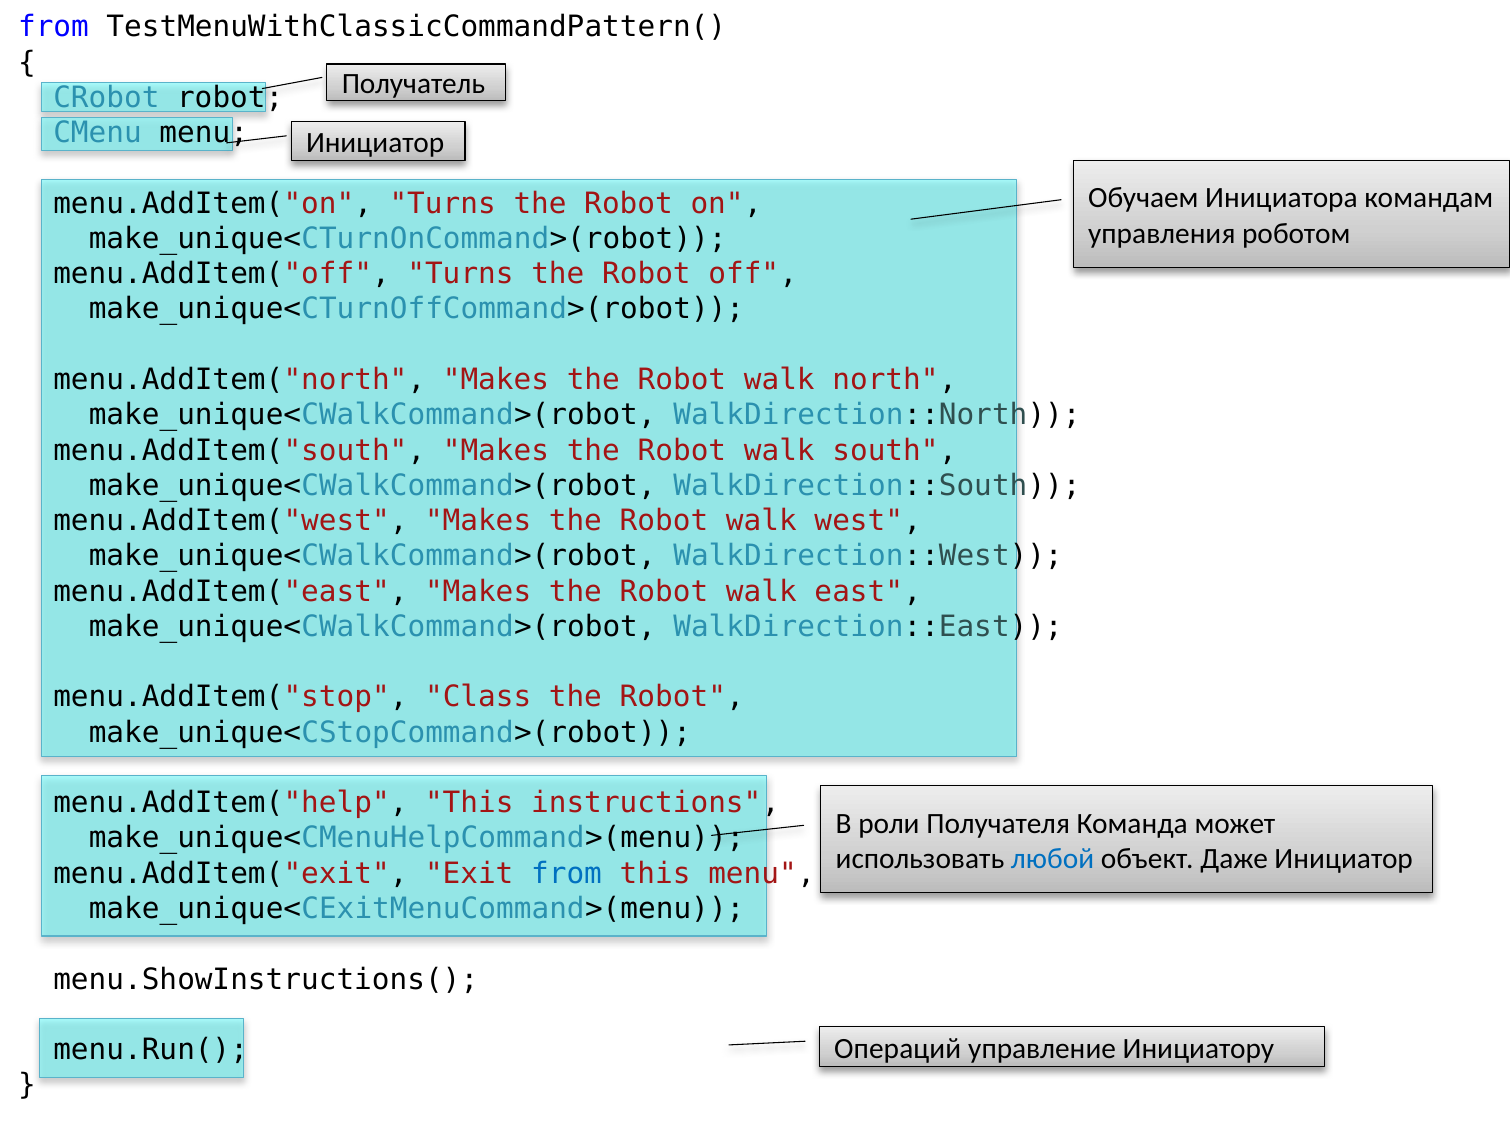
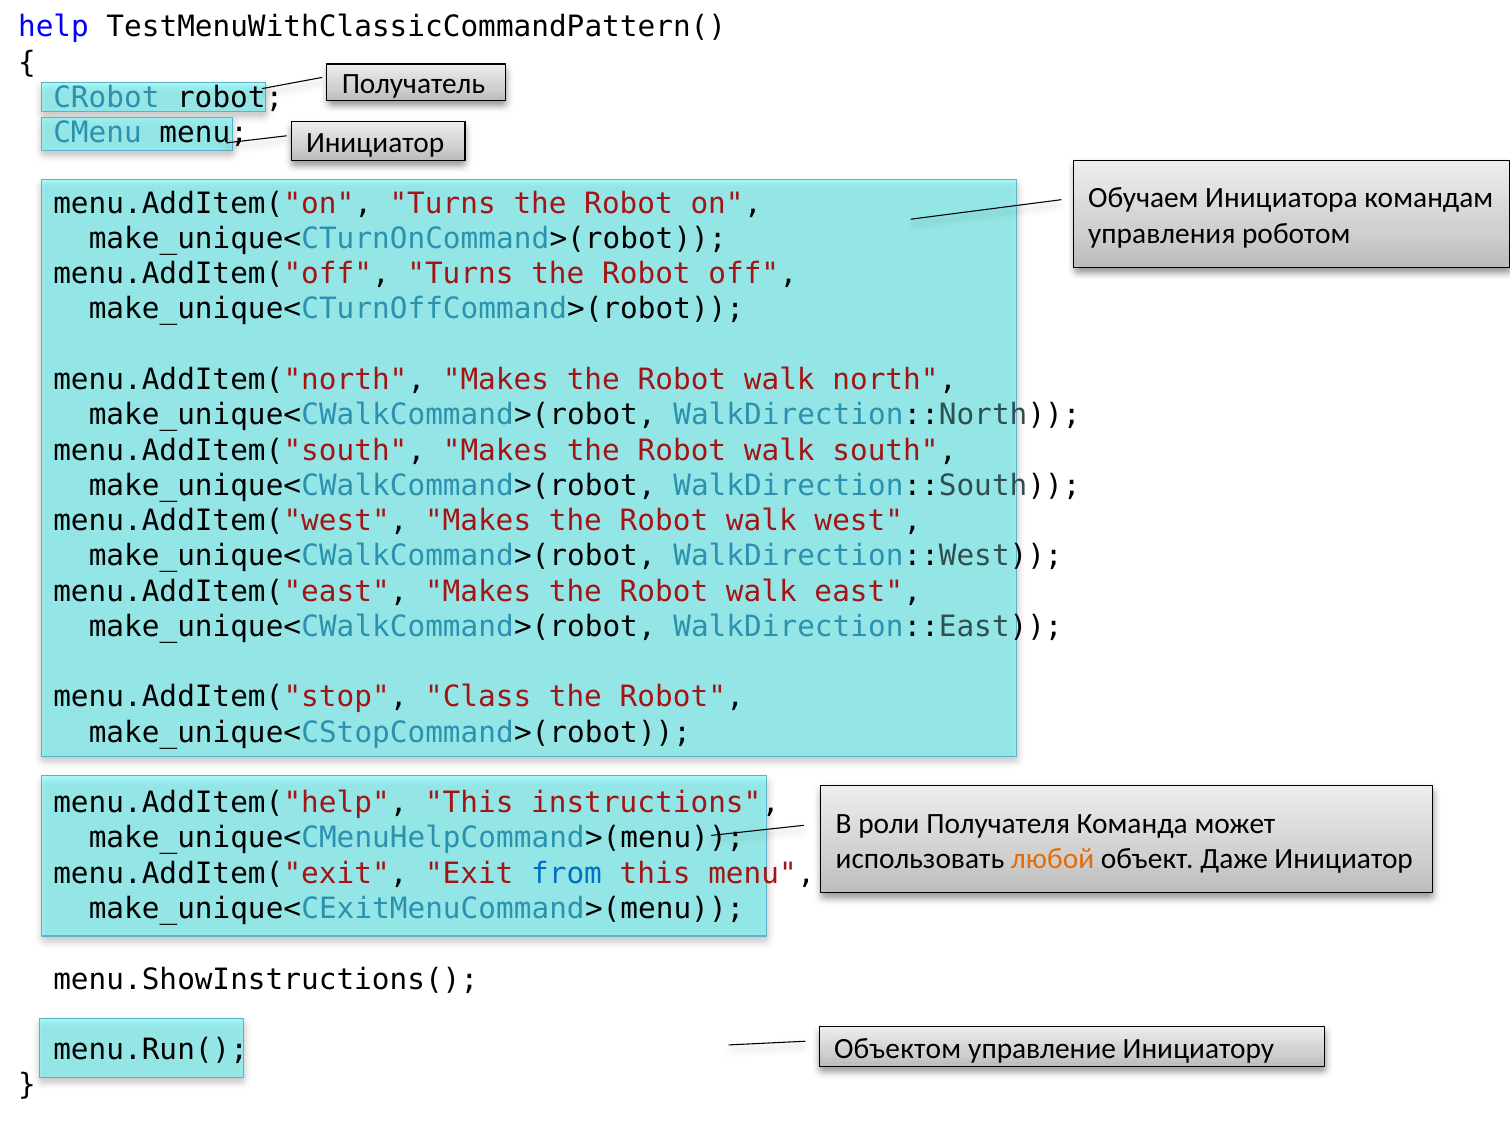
from at (53, 27): from -> help
любой colour: blue -> orange
Операций: Операций -> Объектом
